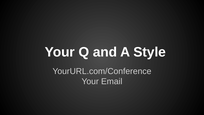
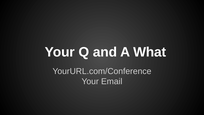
Style: Style -> What
